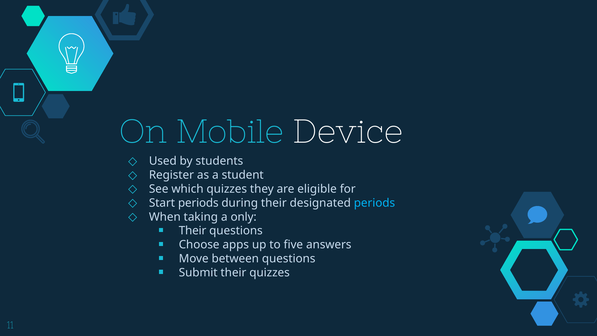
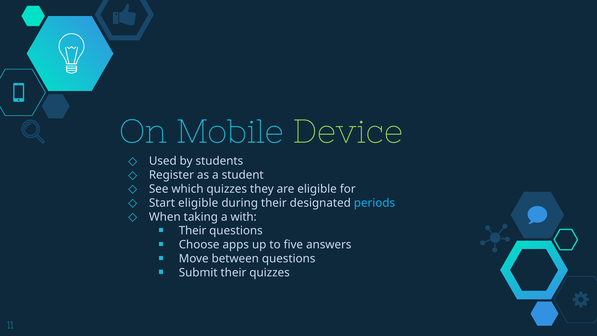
Device colour: white -> light green
Start periods: periods -> eligible
only: only -> with
